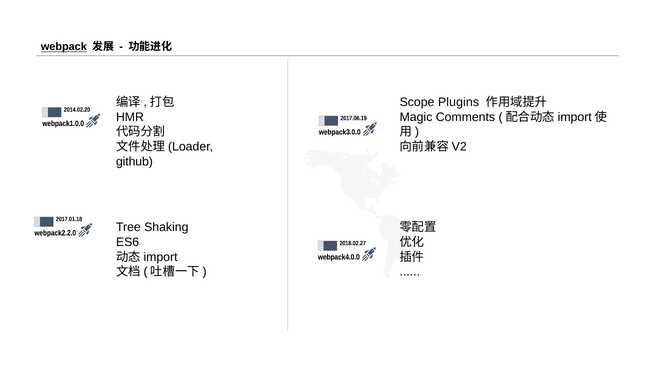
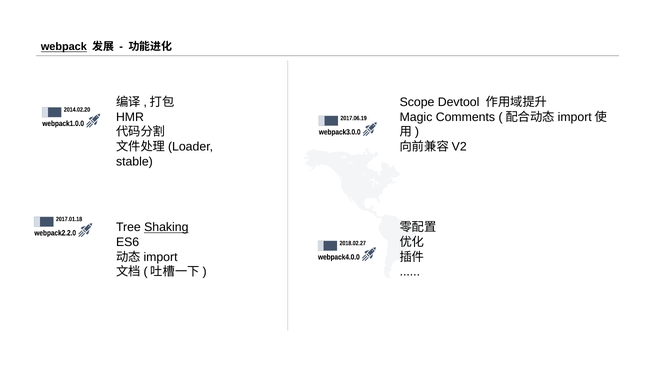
Plugins: Plugins -> Devtool
github: github -> stable
Shaking underline: none -> present
